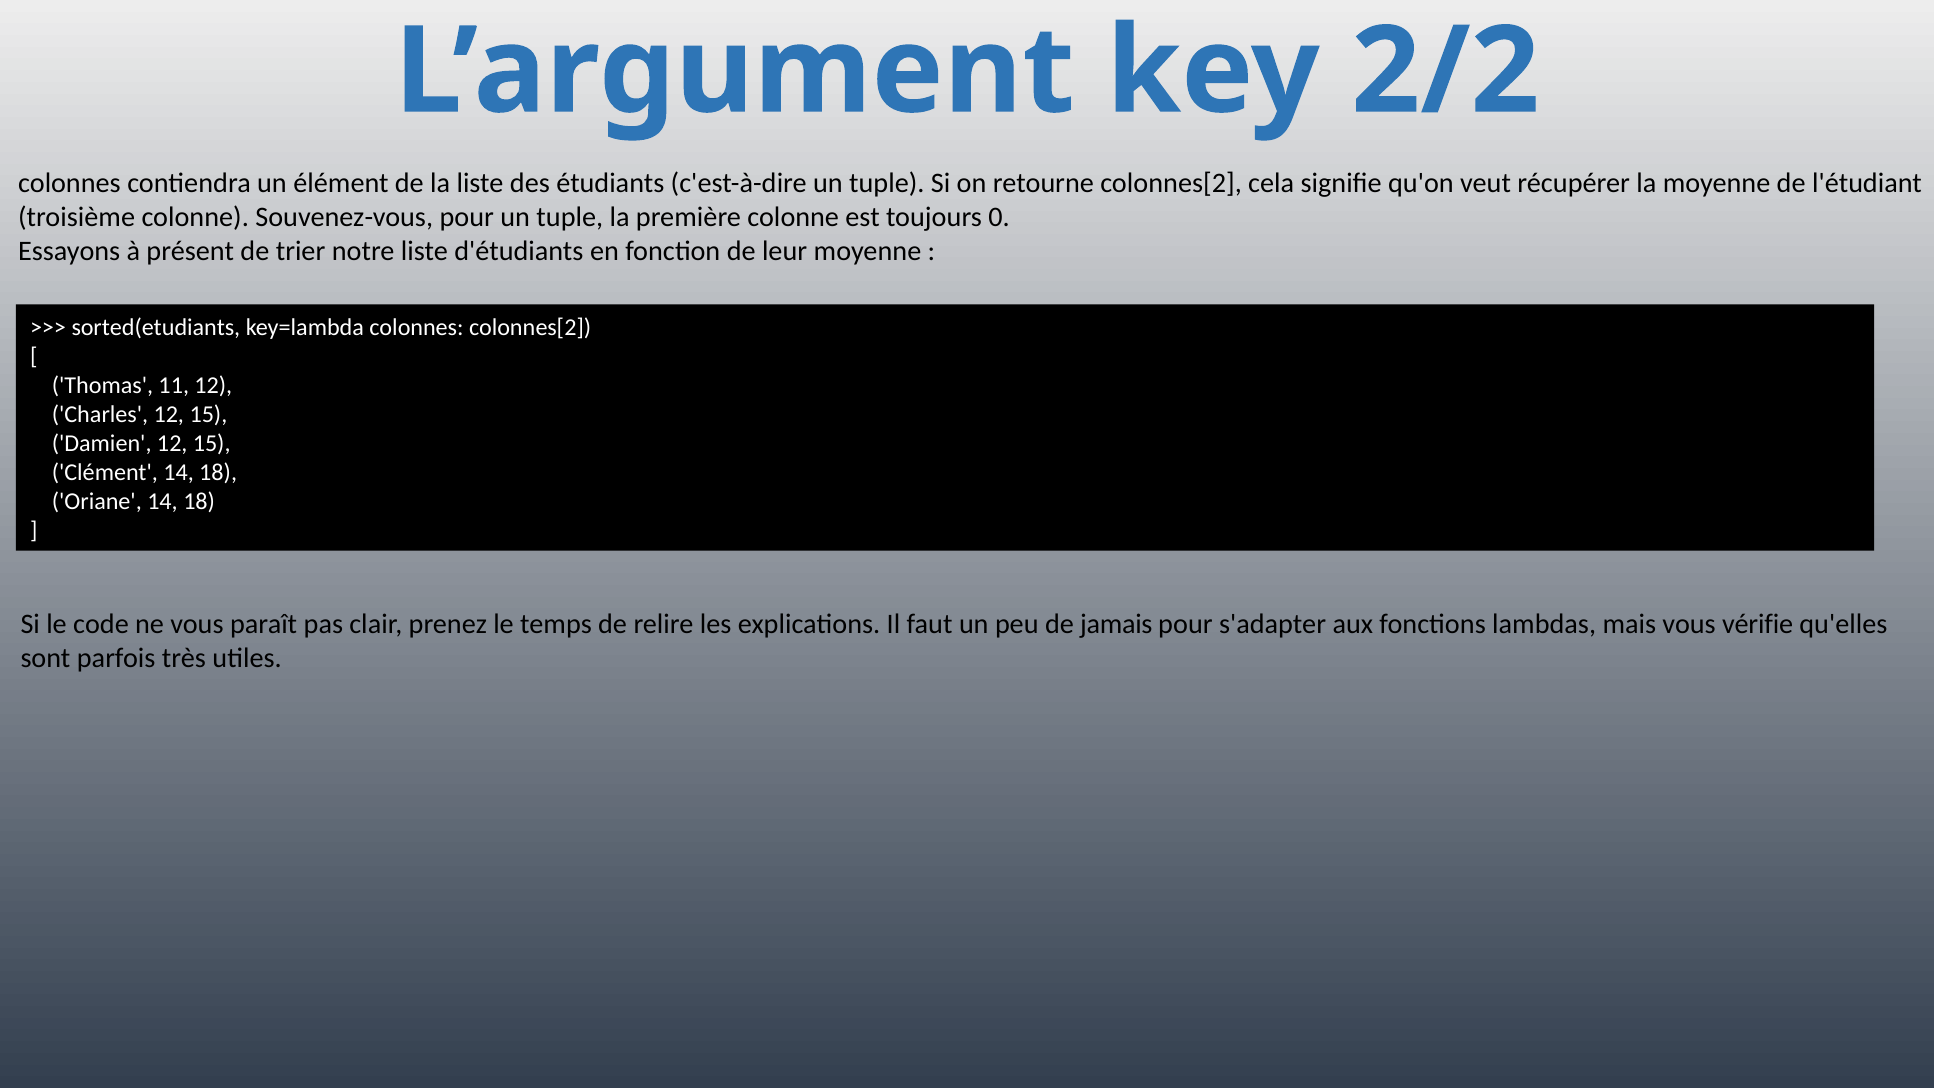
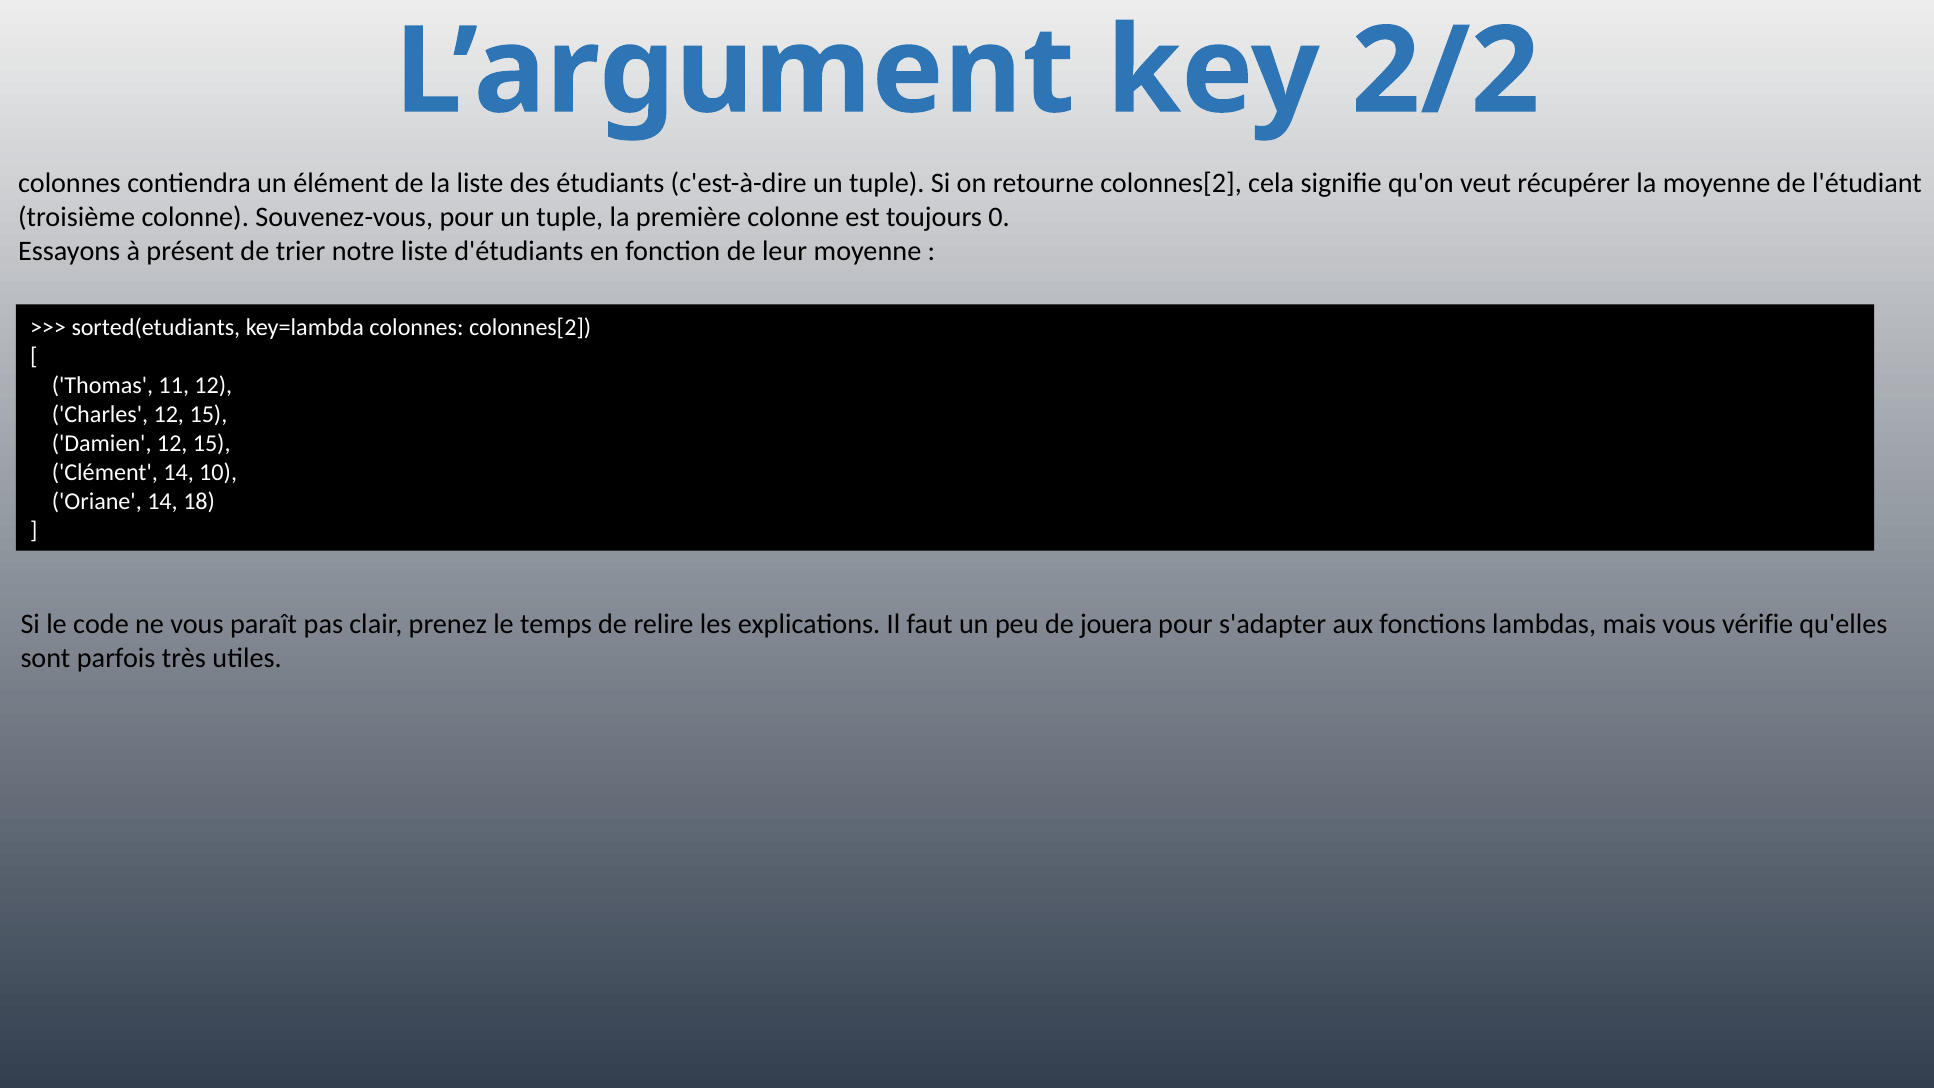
Clément 14 18: 18 -> 10
jamais: jamais -> jouera
